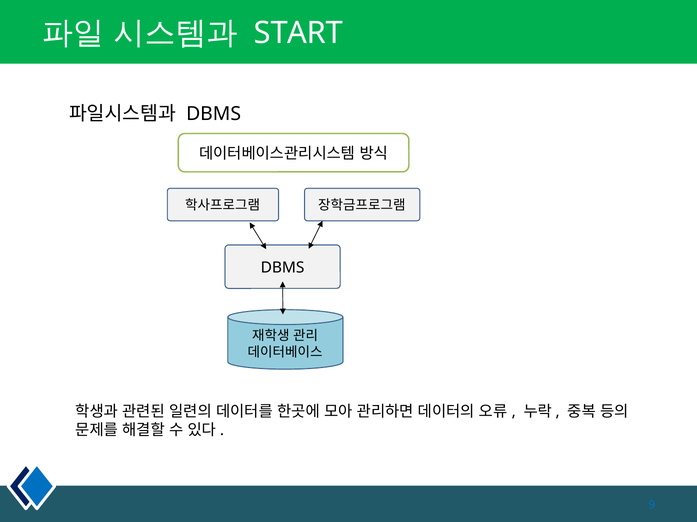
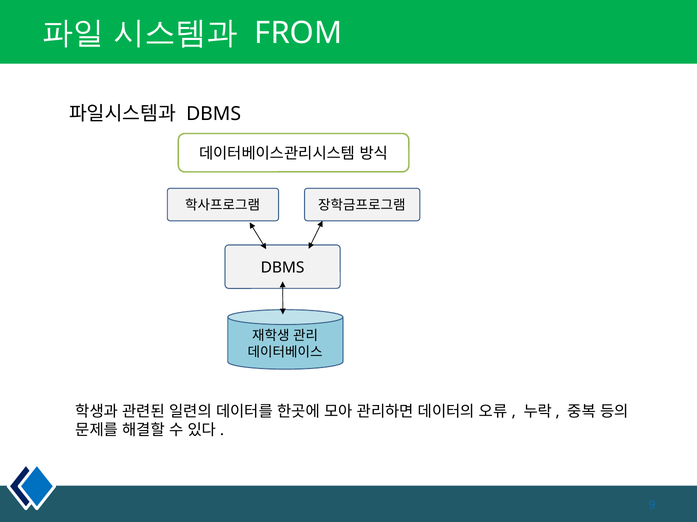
START: START -> FROM
